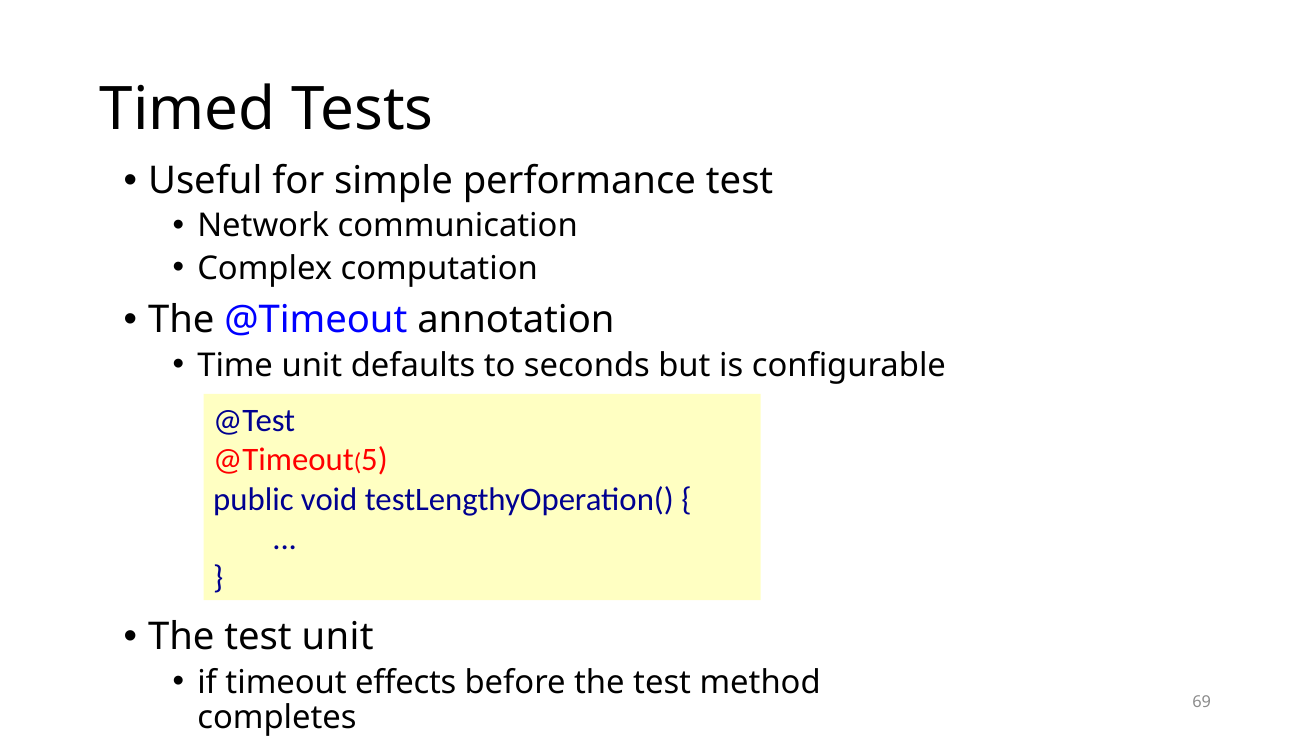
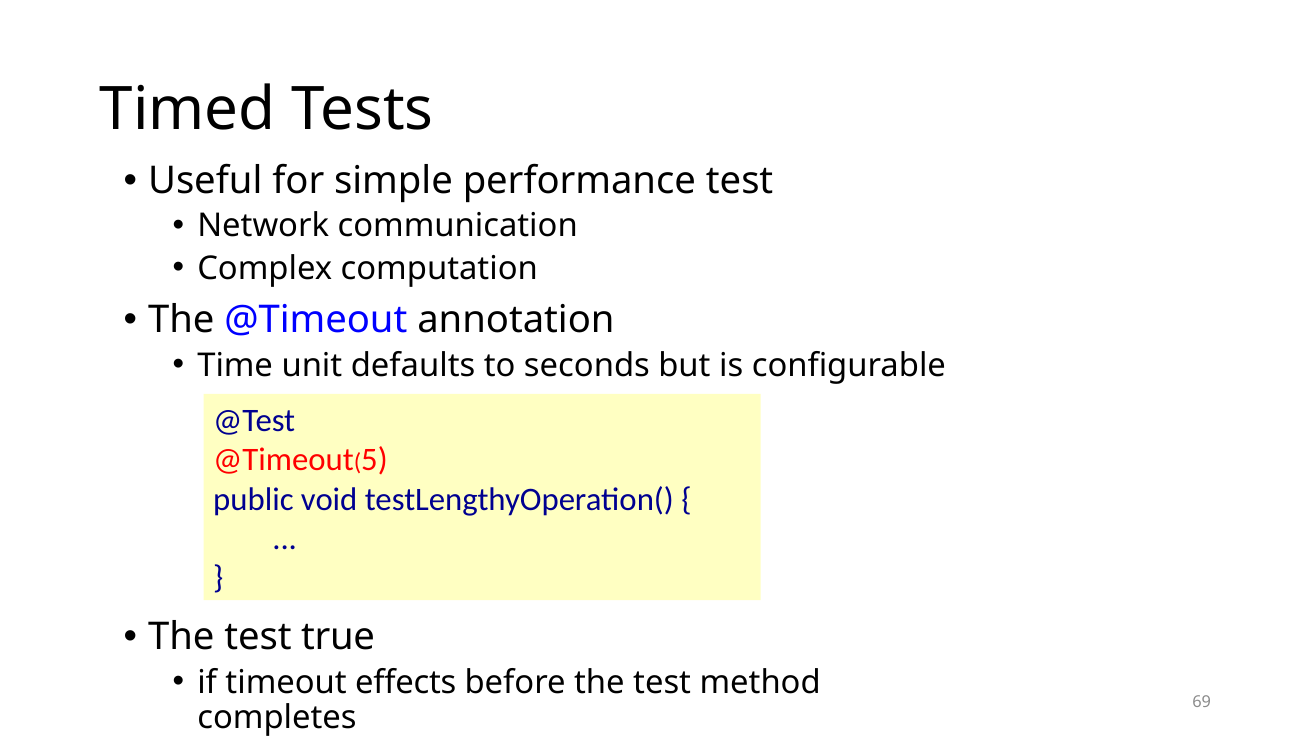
test unit: unit -> true
